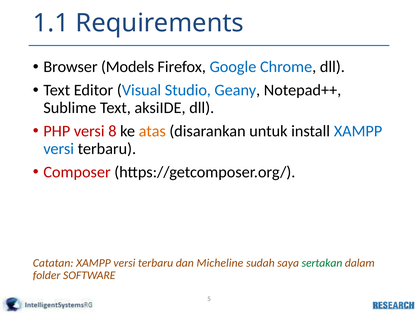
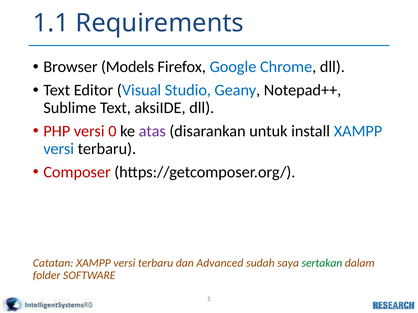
8: 8 -> 0
atas colour: orange -> purple
Micheline: Micheline -> Advanced
